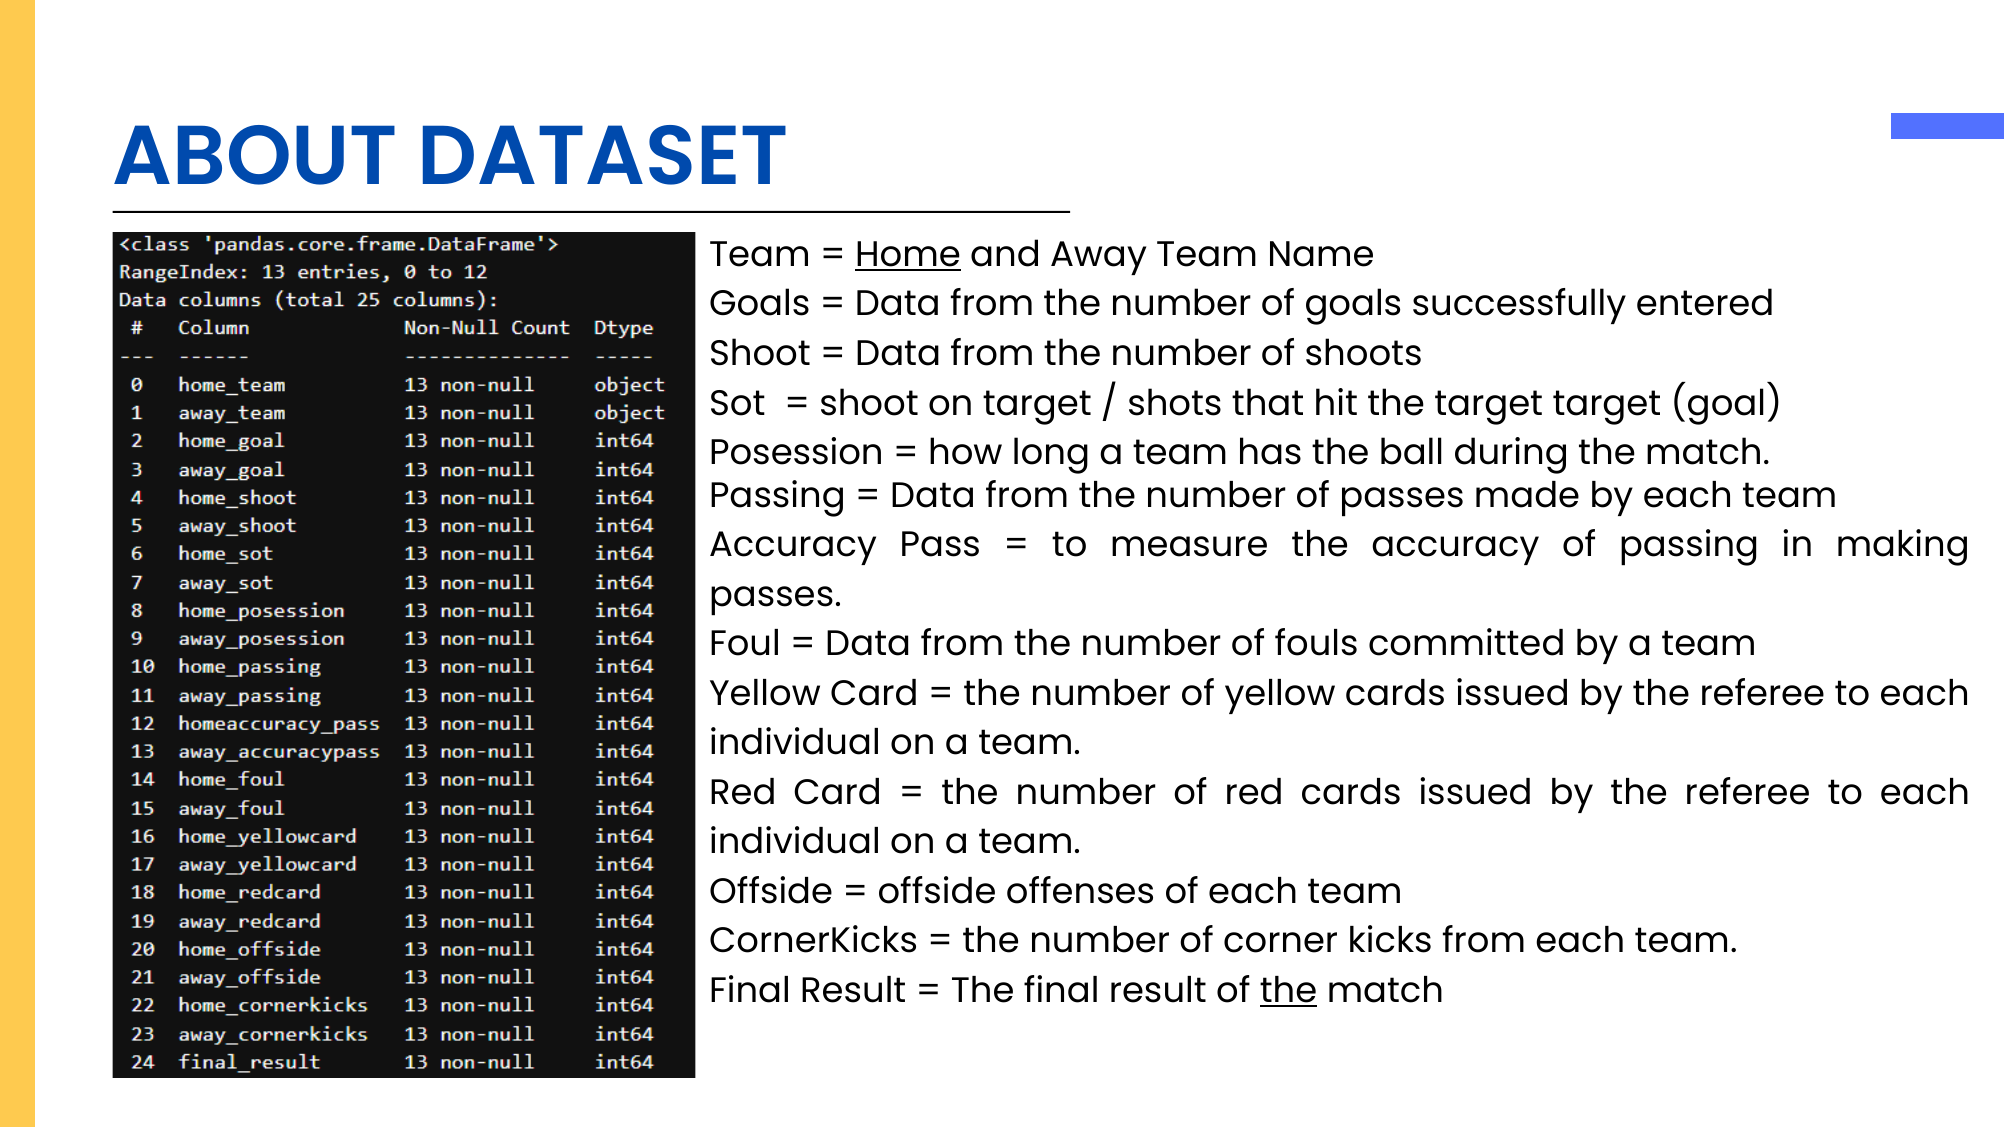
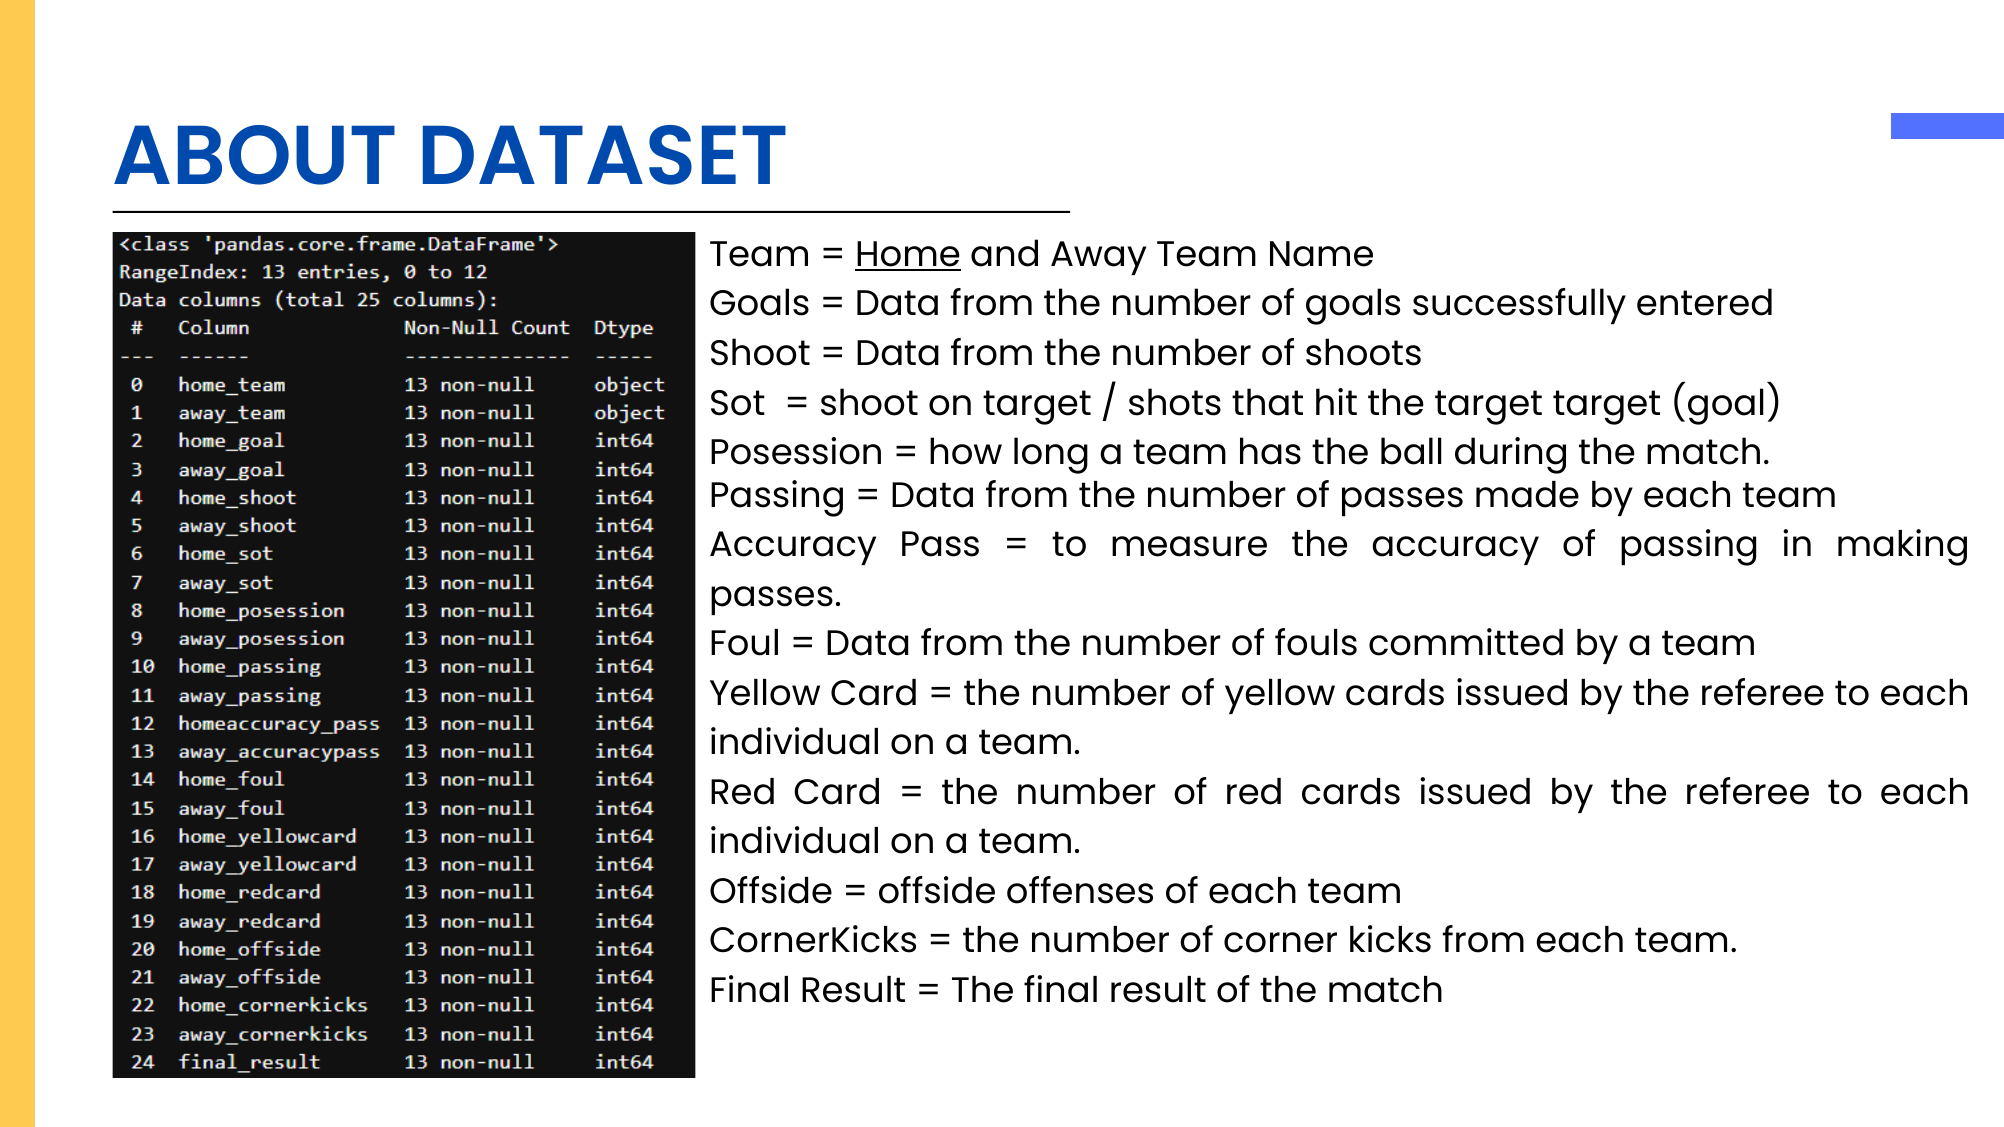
the at (1289, 991) underline: present -> none
